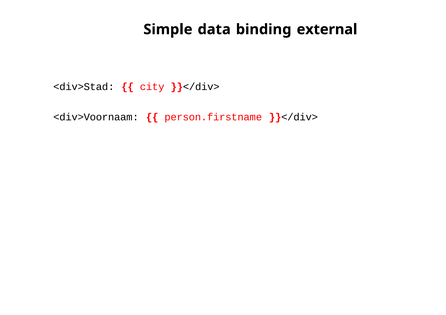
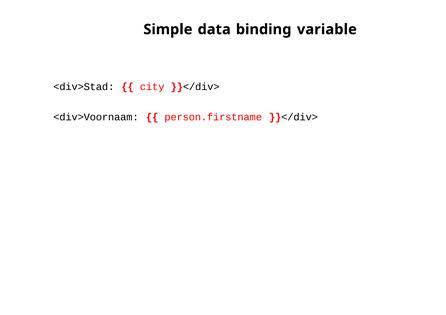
external: external -> variable
